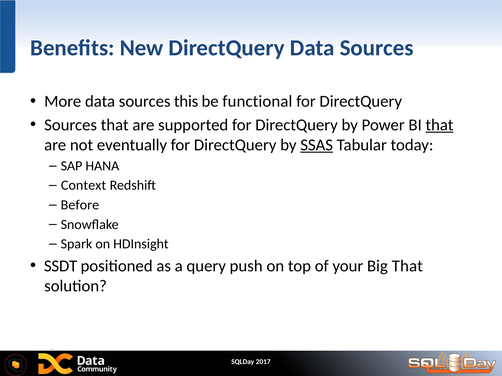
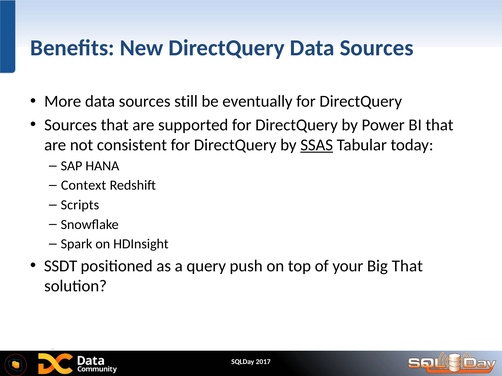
this: this -> still
functional: functional -> eventually
that at (439, 125) underline: present -> none
eventually: eventually -> consistent
Before: Before -> Scripts
